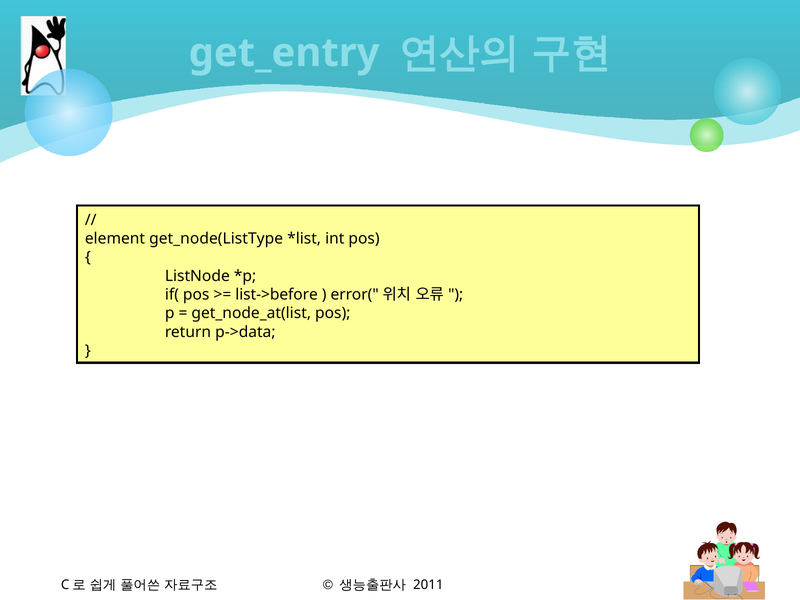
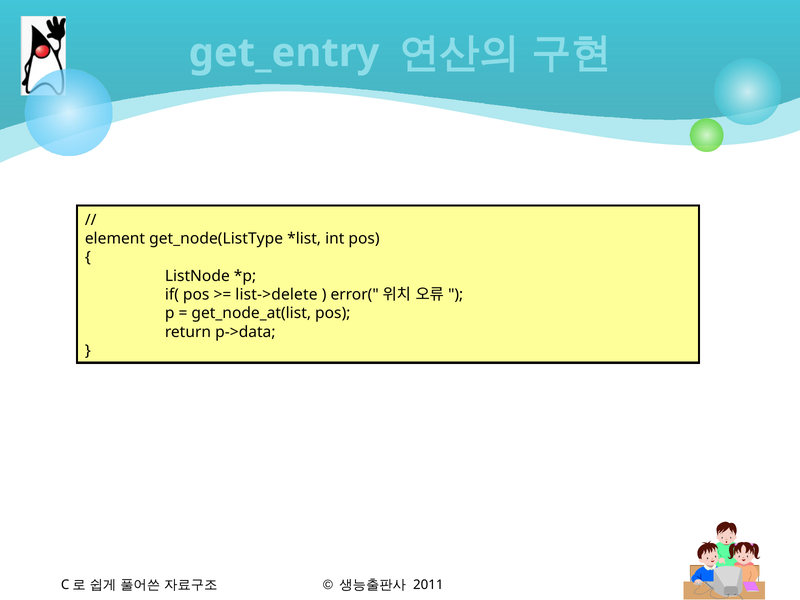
list->before: list->before -> list->delete
